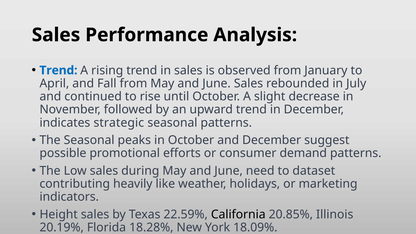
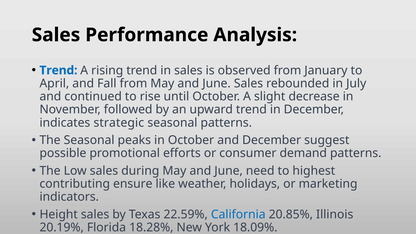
dataset: dataset -> highest
heavily: heavily -> ensure
California colour: black -> blue
